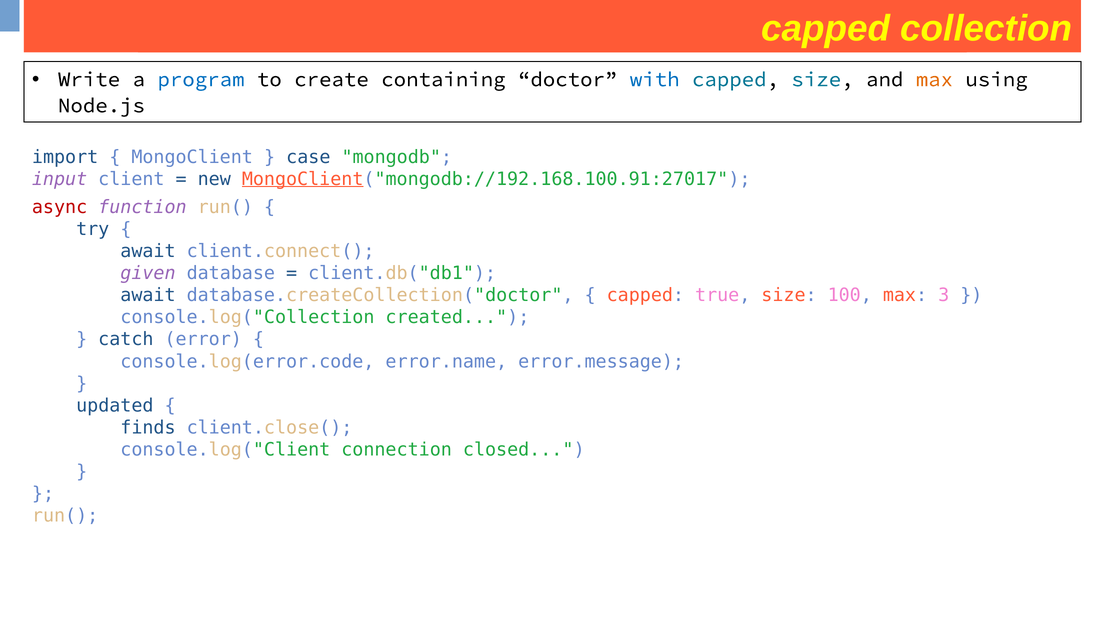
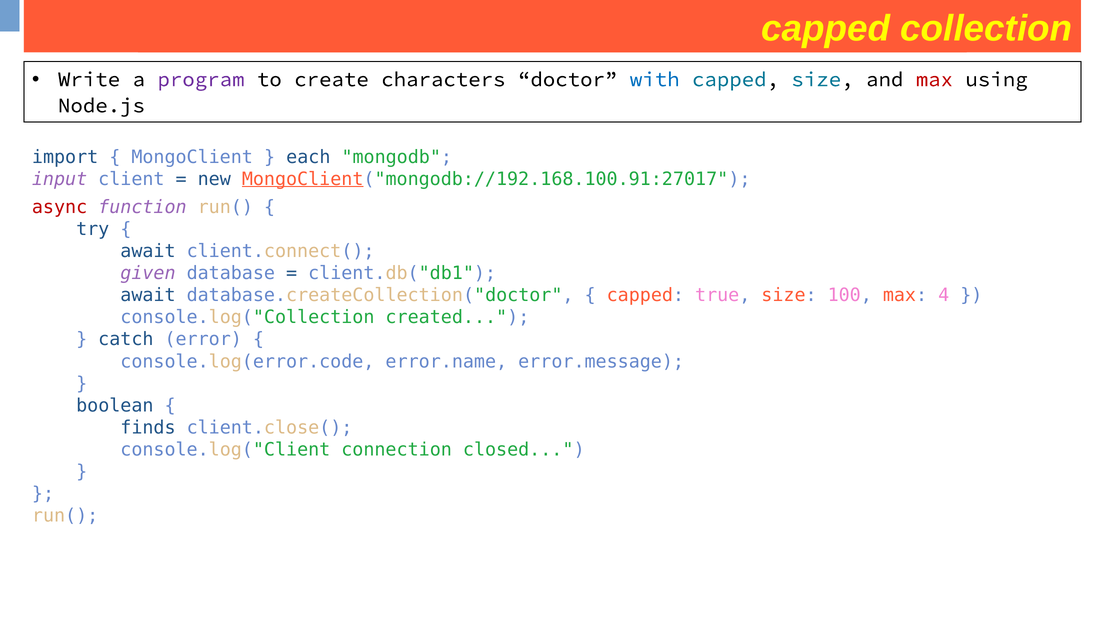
program colour: blue -> purple
containing: containing -> characters
max at (934, 79) colour: orange -> red
case: case -> each
3: 3 -> 4
updated: updated -> boolean
